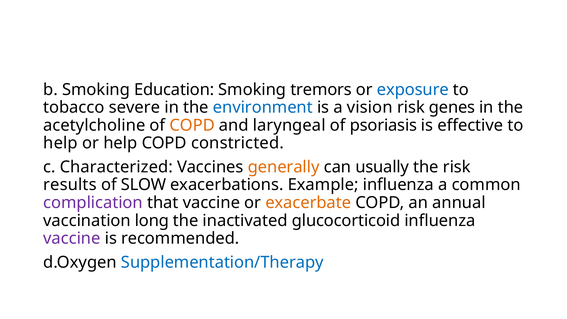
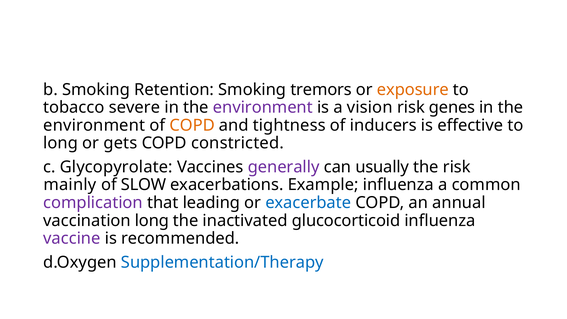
Education: Education -> Retention
exposure colour: blue -> orange
environment at (263, 107) colour: blue -> purple
acetylcholine at (94, 125): acetylcholine -> environment
laryngeal: laryngeal -> tightness
psoriasis: psoriasis -> inducers
help at (61, 143): help -> long
or help: help -> gets
Characterized: Characterized -> Glycopyrolate
generally colour: orange -> purple
results: results -> mainly
that vaccine: vaccine -> leading
exacerbate colour: orange -> blue
